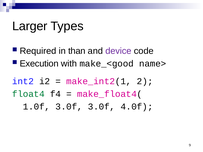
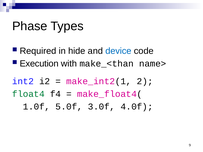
Larger: Larger -> Phase
than: than -> hide
device colour: purple -> blue
make_<good: make_<good -> make_<than
1.0f 3.0f: 3.0f -> 5.0f
